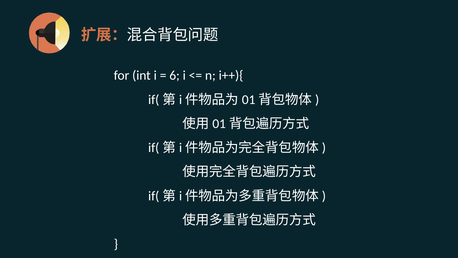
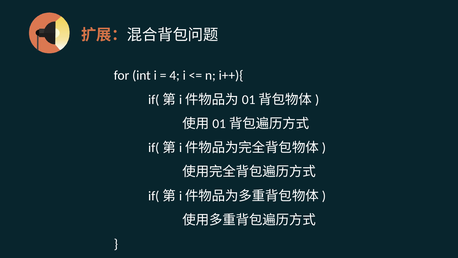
6: 6 -> 4
